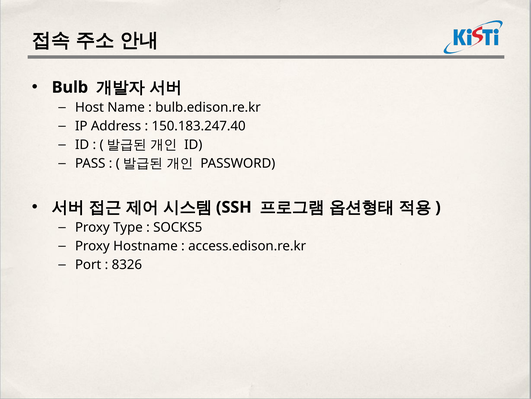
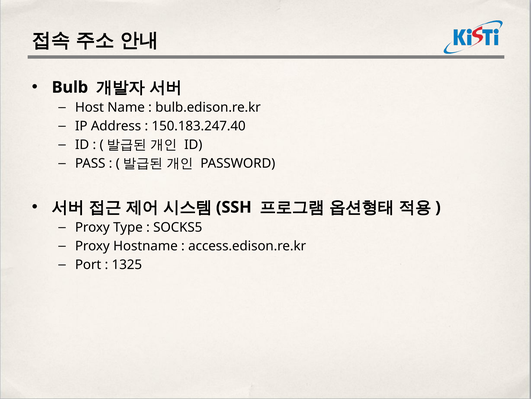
8326: 8326 -> 1325
